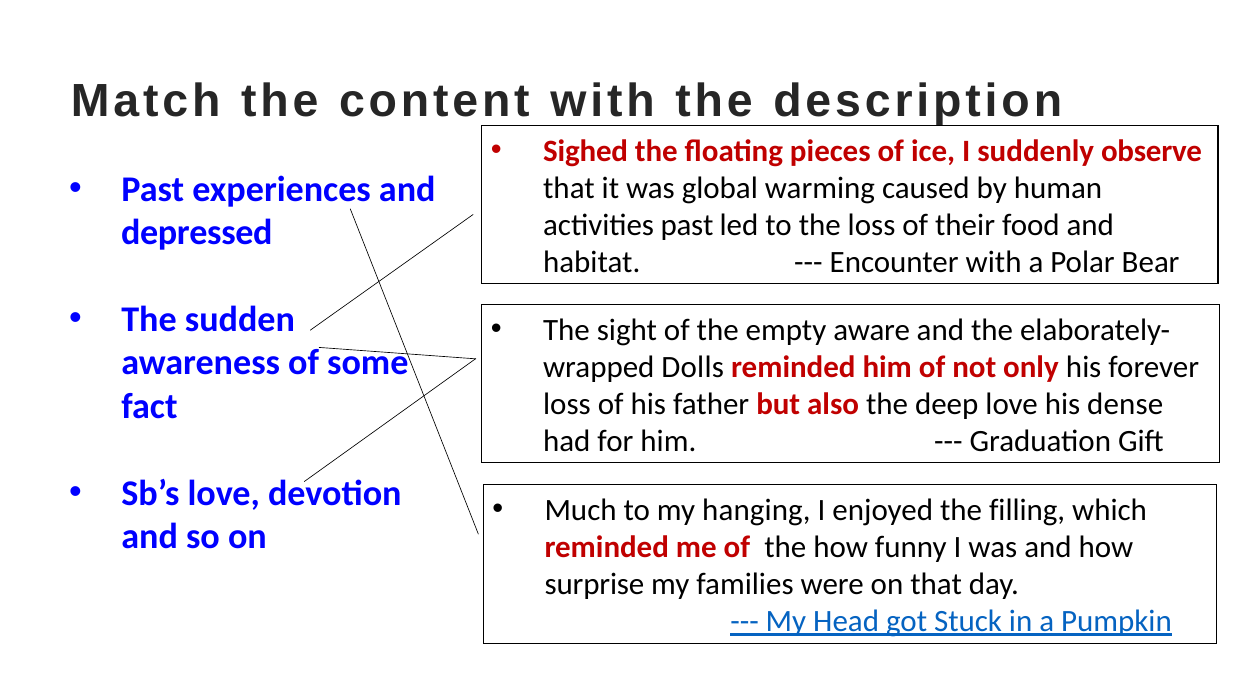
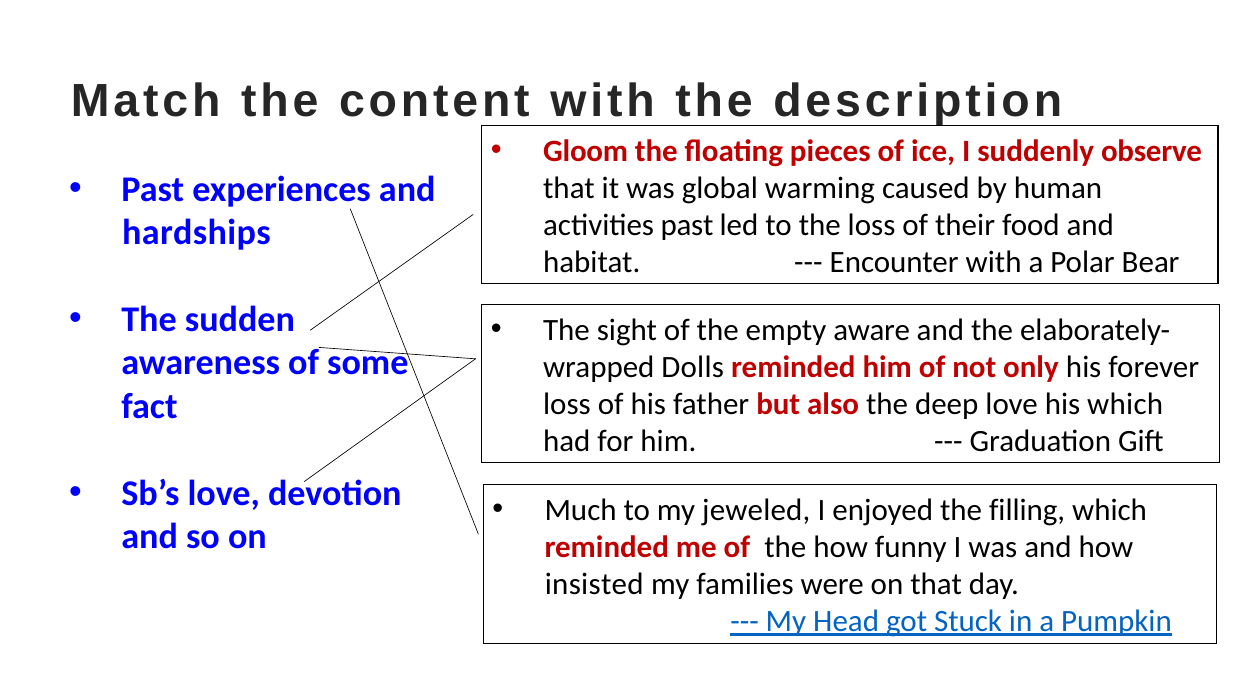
Sighed: Sighed -> Gloom
depressed: depressed -> hardships
his dense: dense -> which
hanging: hanging -> jeweled
surprise: surprise -> insisted
